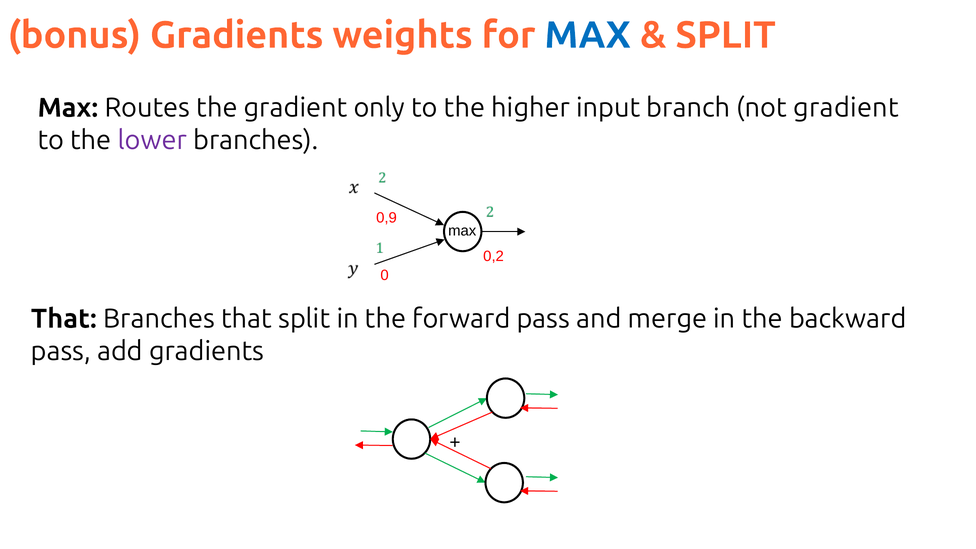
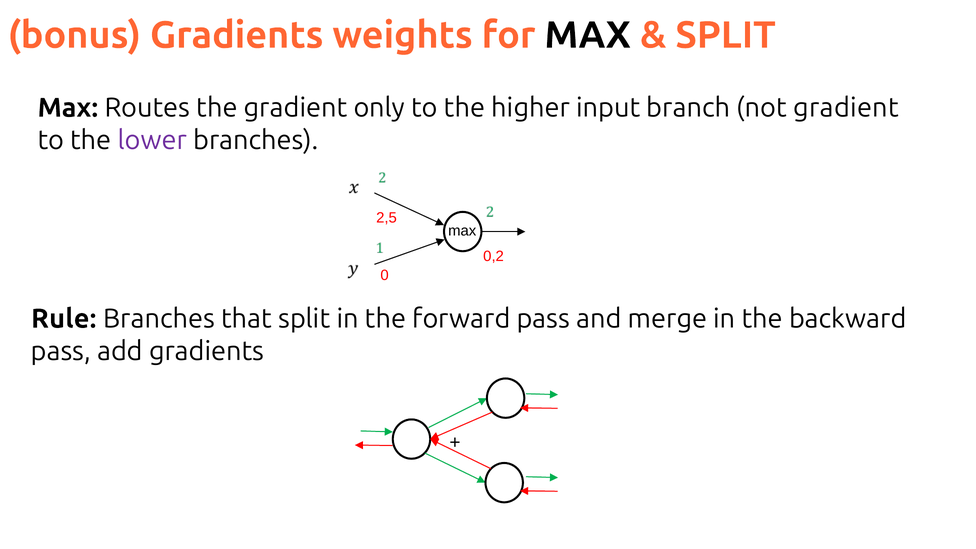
MAX at (588, 35) colour: blue -> black
0,9: 0,9 -> 2,5
That at (64, 319): That -> Rule
